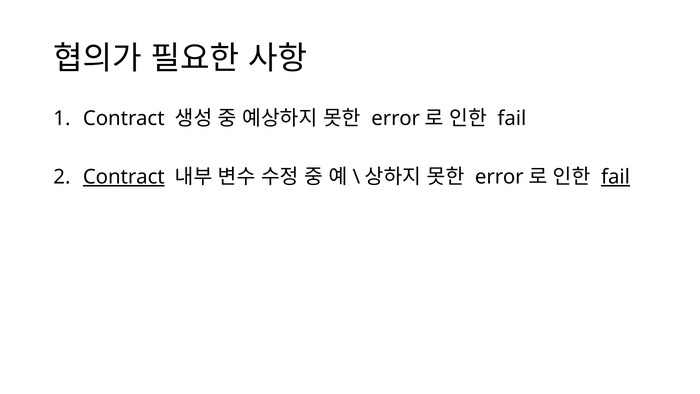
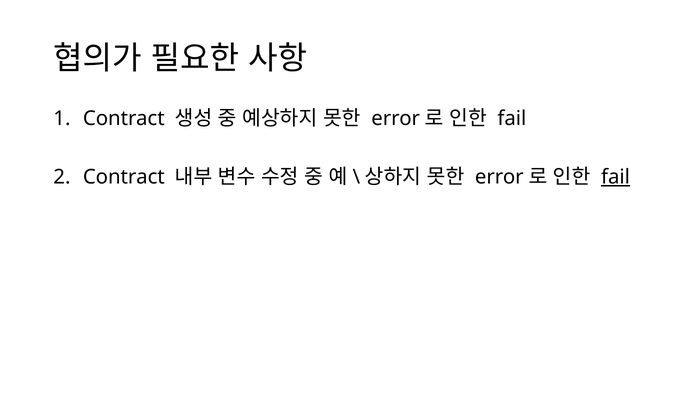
Contract at (124, 177) underline: present -> none
